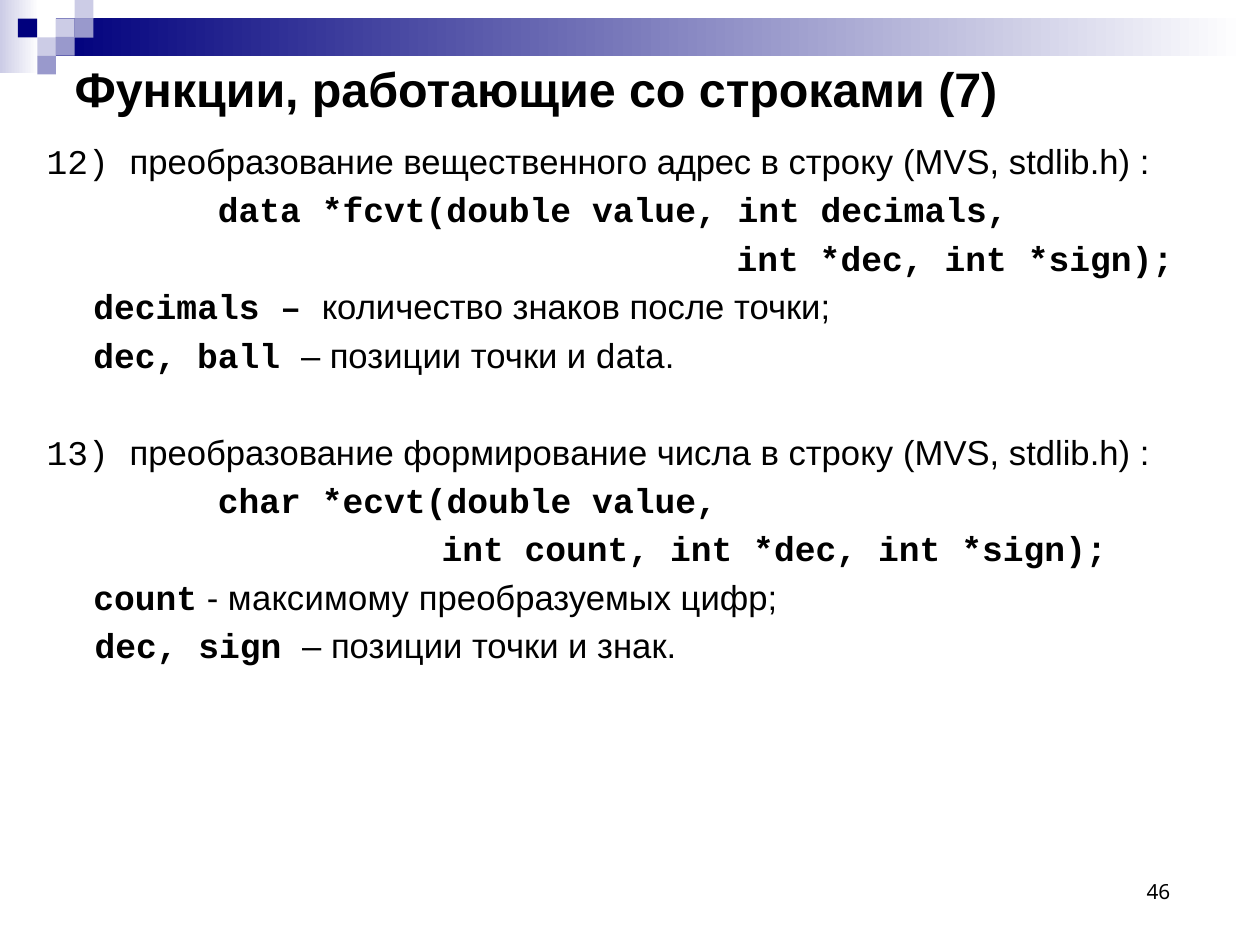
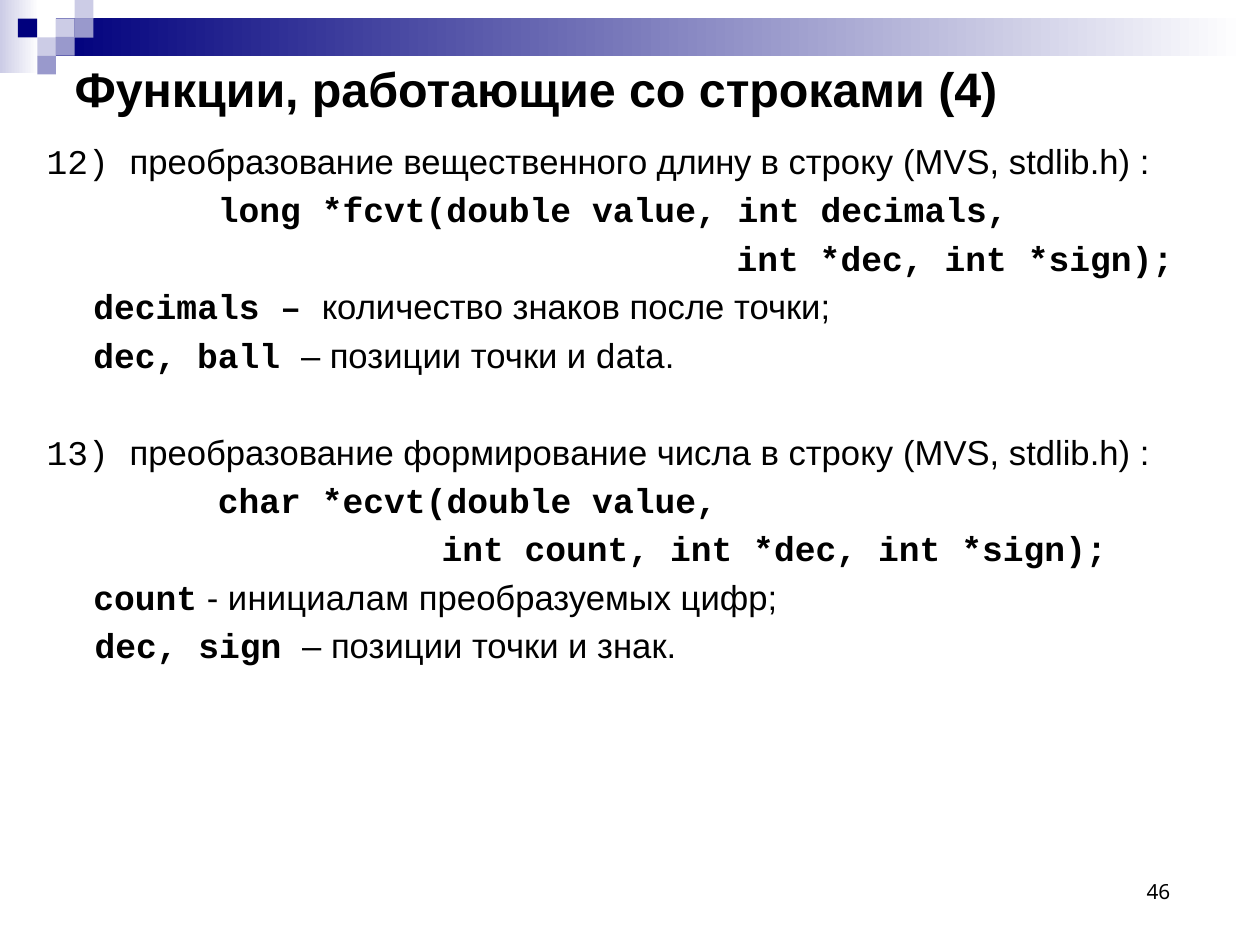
7: 7 -> 4
адрес: адрес -> длину
data at (259, 211): data -> long
максимому: максимому -> инициалам
